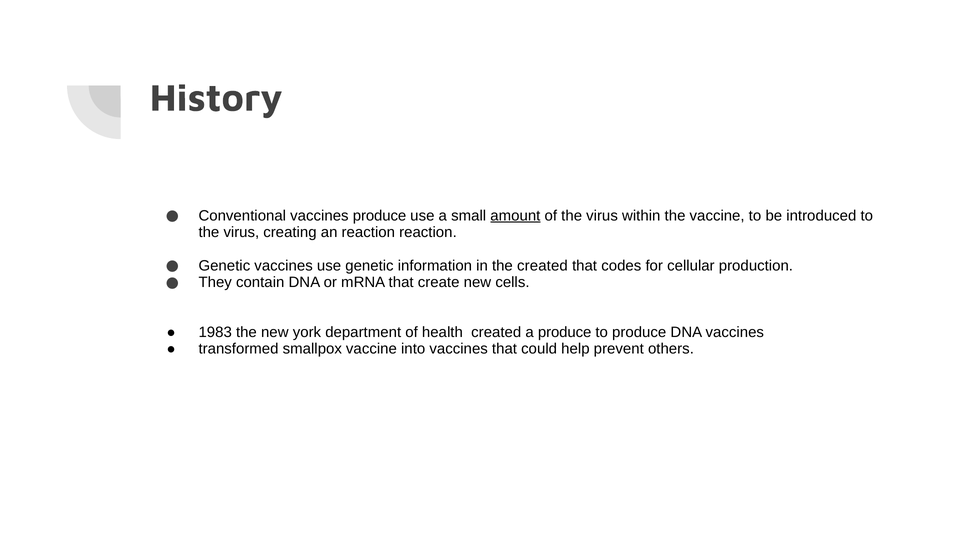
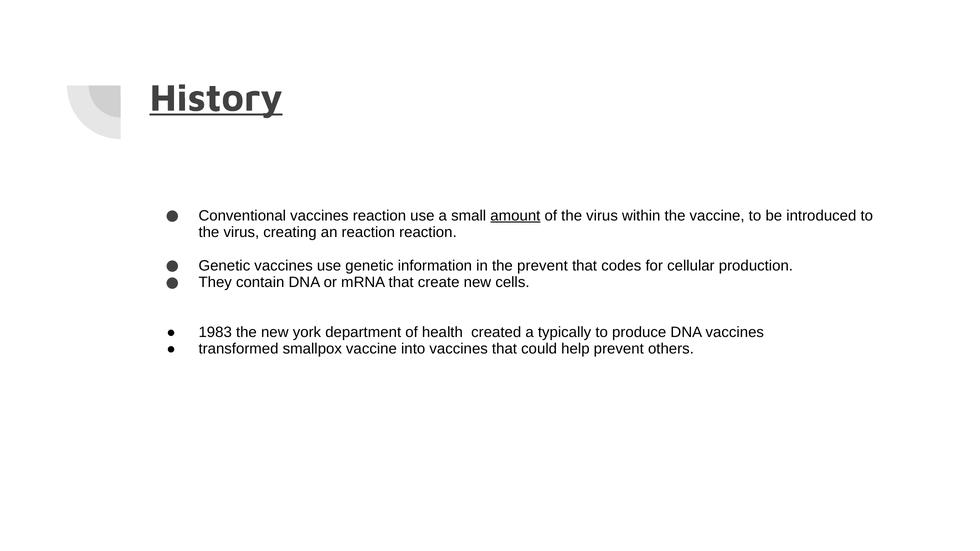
History underline: none -> present
vaccines produce: produce -> reaction
the created: created -> prevent
a produce: produce -> typically
